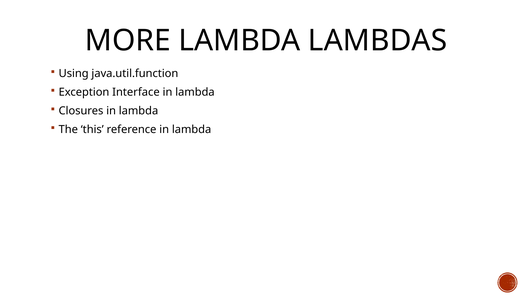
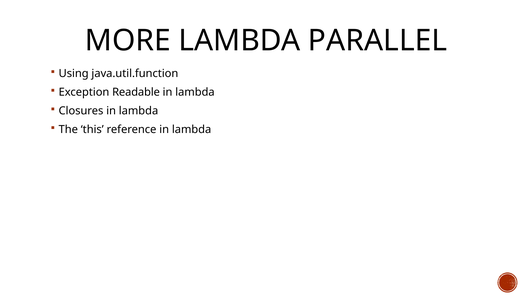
LAMBDAS: LAMBDAS -> PARALLEL
Interface: Interface -> Readable
